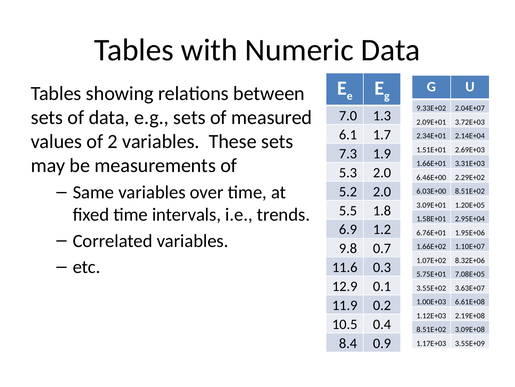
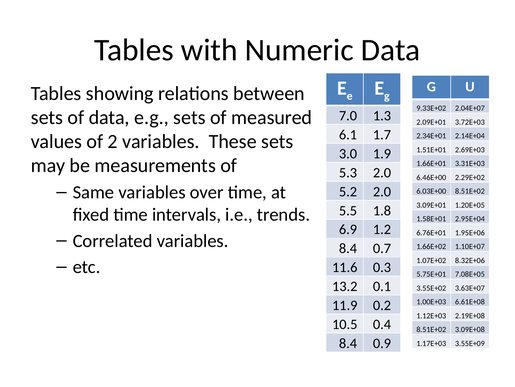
7.3: 7.3 -> 3.0
9.8 at (348, 248): 9.8 -> 8.4
12.9: 12.9 -> 13.2
